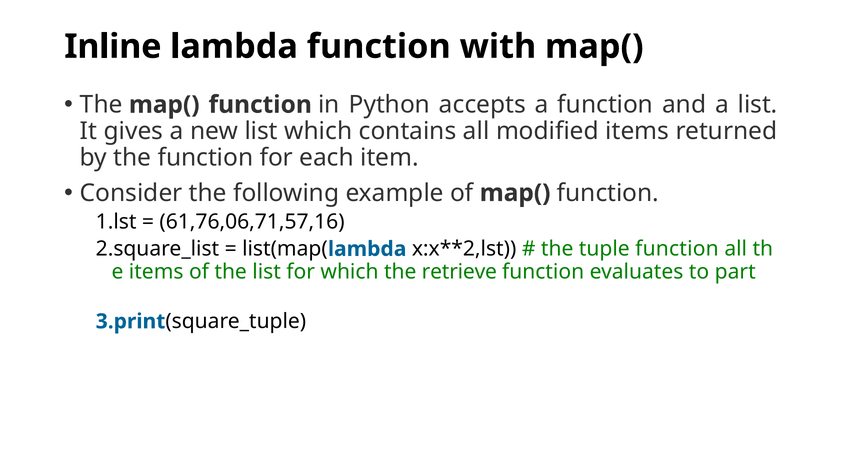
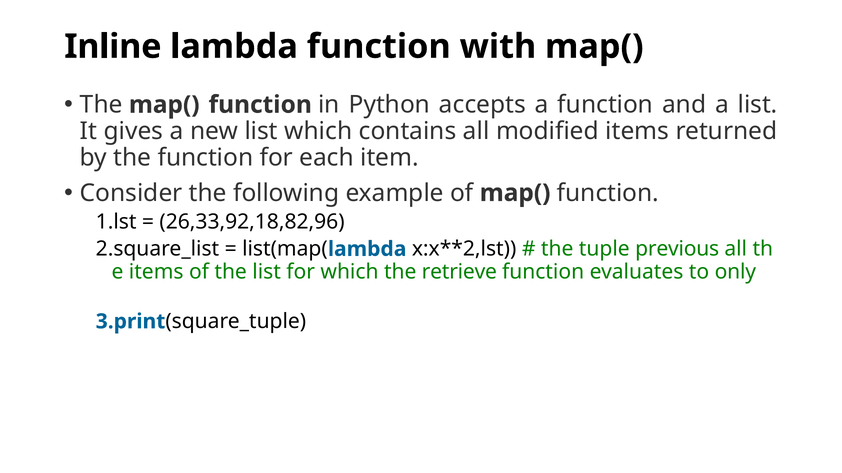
61,76,06,71,57,16: 61,76,06,71,57,16 -> 26,33,92,18,82,96
tuple function: function -> previous
part: part -> only
